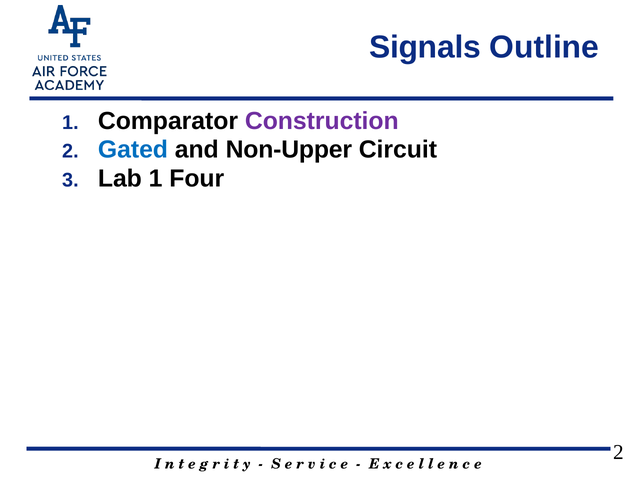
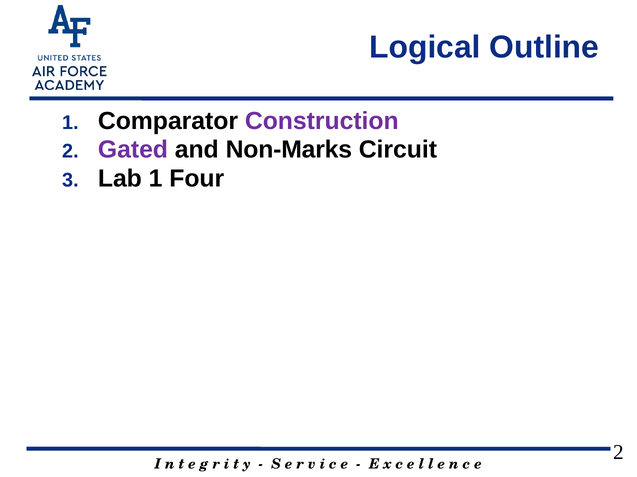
Signals: Signals -> Logical
Gated colour: blue -> purple
Non-Upper: Non-Upper -> Non-Marks
